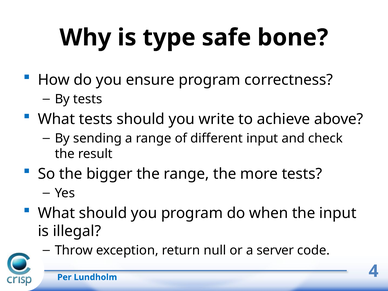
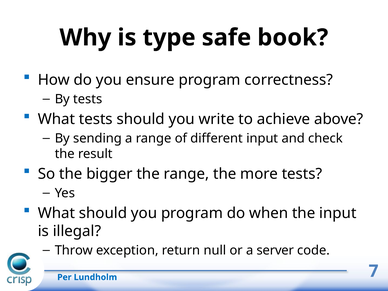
bone: bone -> book
4: 4 -> 7
